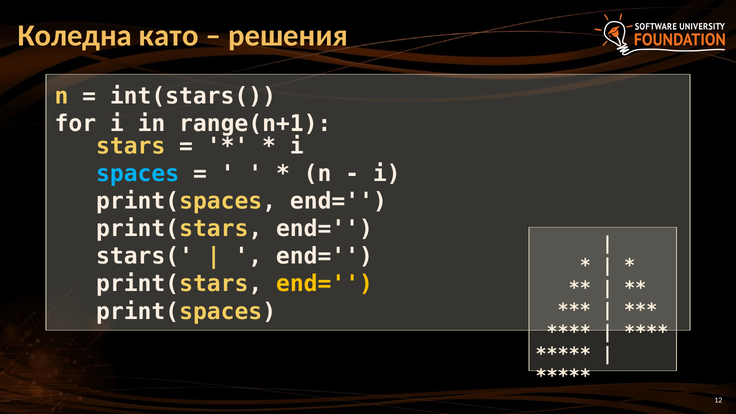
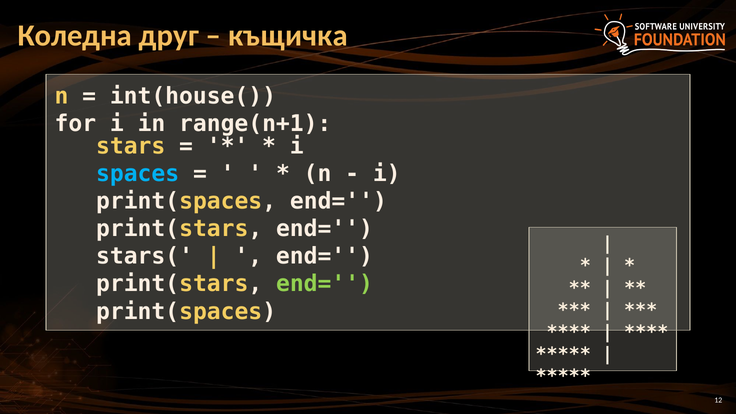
като: като -> друг
решения: решения -> къщичка
int(stars(: int(stars( -> int(house(
end= at (325, 284) colour: yellow -> light green
